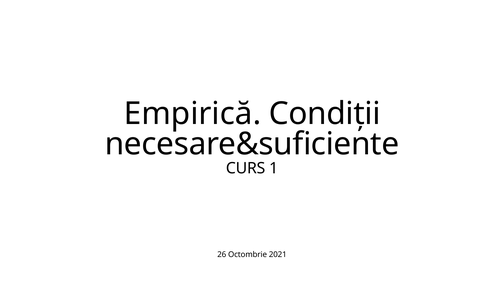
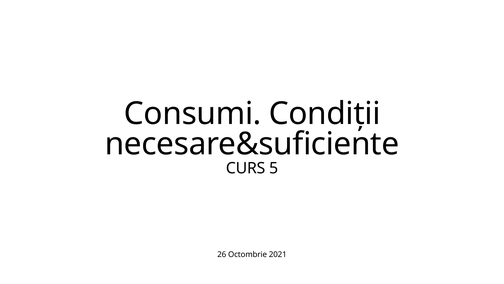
Empirică: Empirică -> Consumi
1: 1 -> 5
